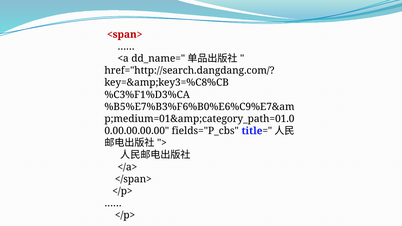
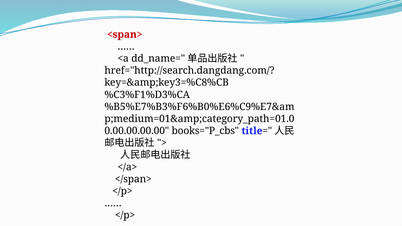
fields="P_cbs: fields="P_cbs -> books="P_cbs
